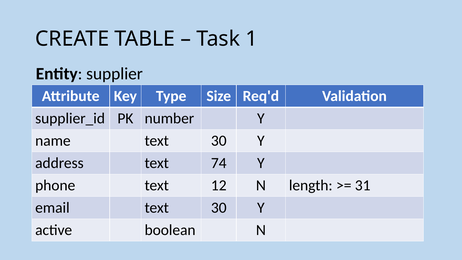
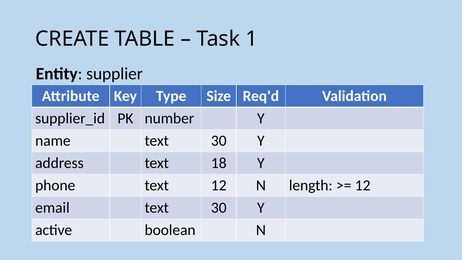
74: 74 -> 18
31 at (363, 185): 31 -> 12
